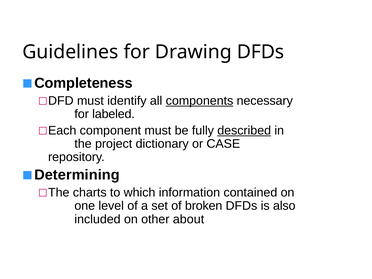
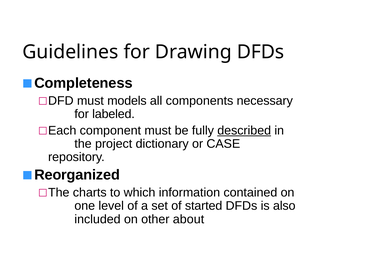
identify: identify -> models
components underline: present -> none
Determining: Determining -> Reorganized
broken: broken -> started
